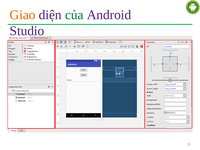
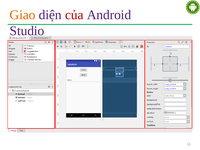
của colour: green -> red
